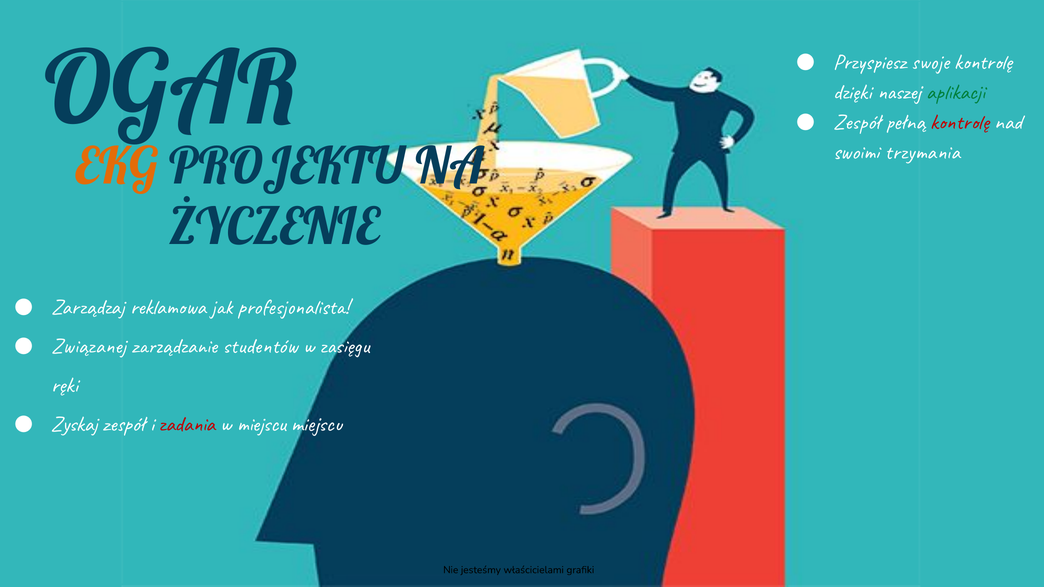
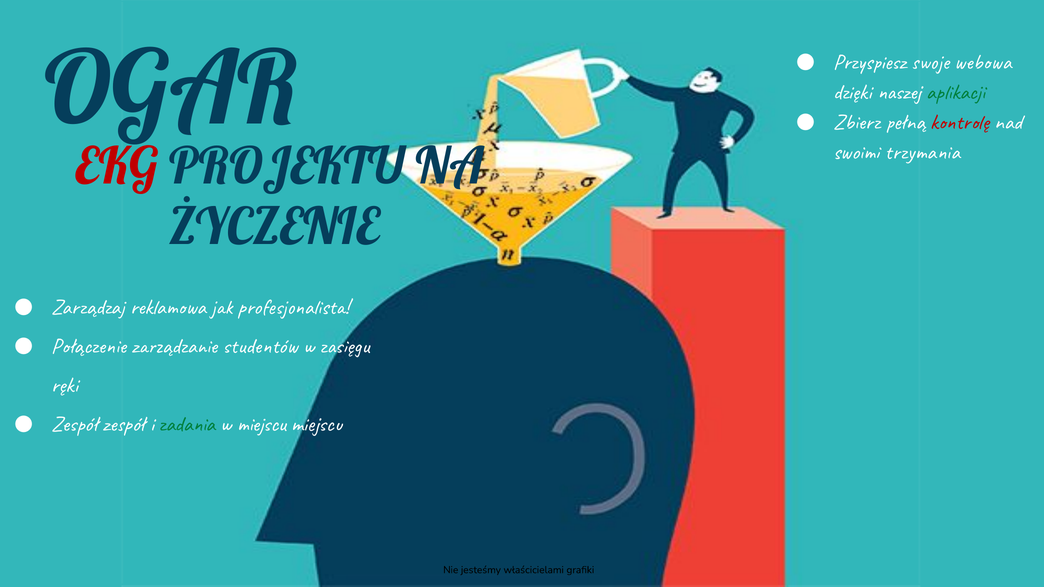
swoje kontrolę: kontrolę -> webowa
Zespół at (857, 122): Zespół -> Zbierz
EKG colour: orange -> red
Związanej: Związanej -> Połączenie
Zyskaj at (74, 424): Zyskaj -> Zespół
zadania colour: red -> green
